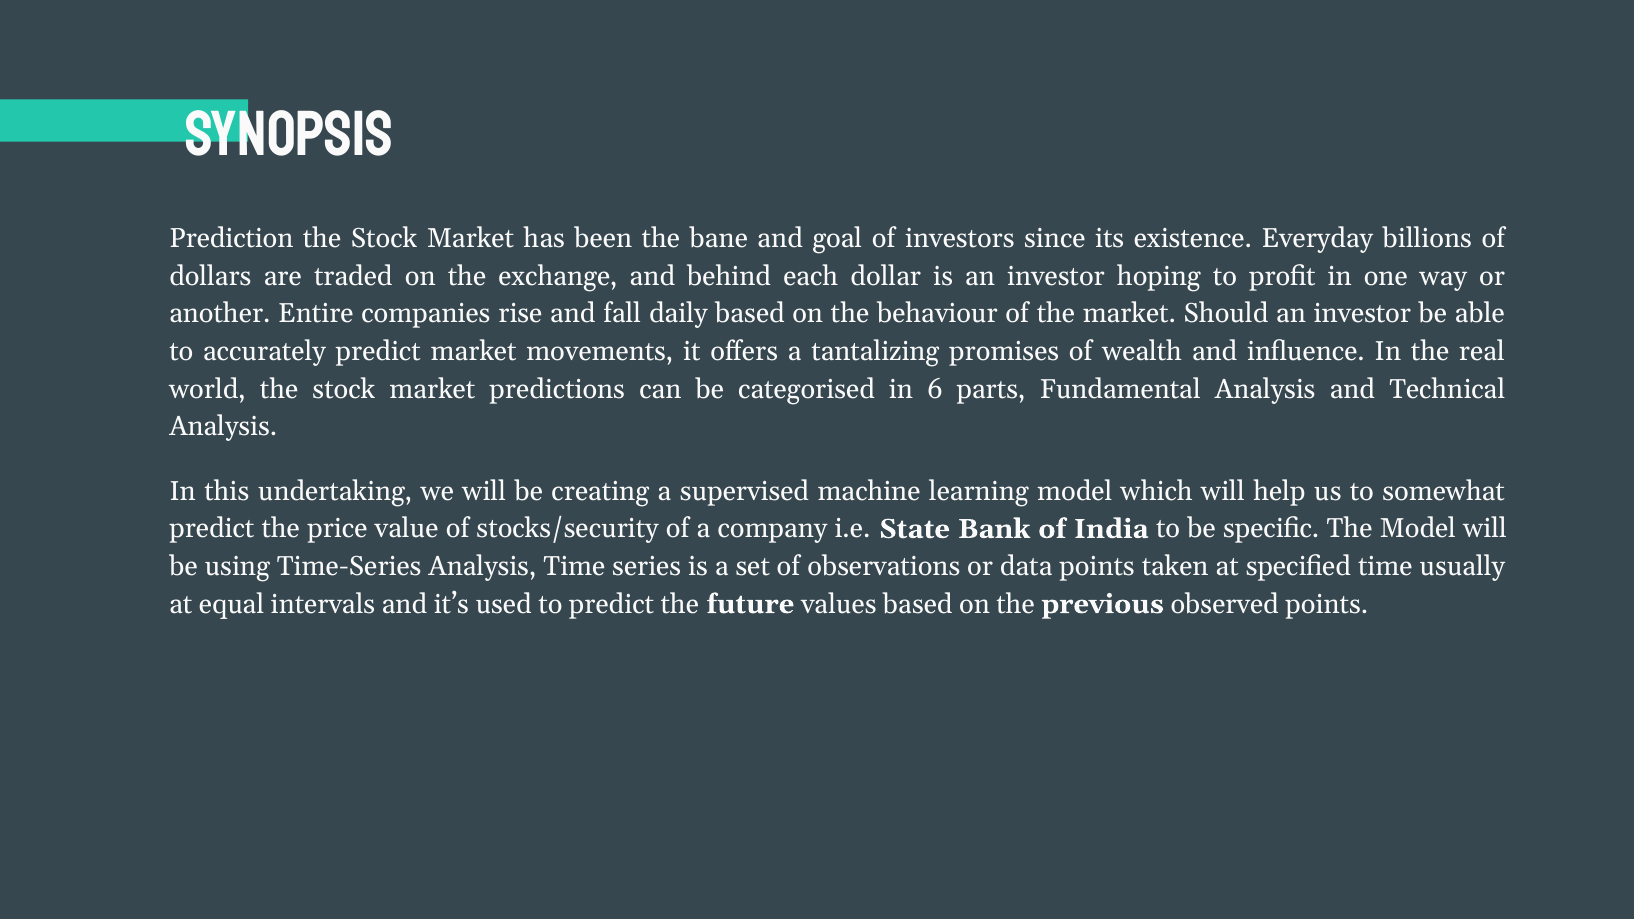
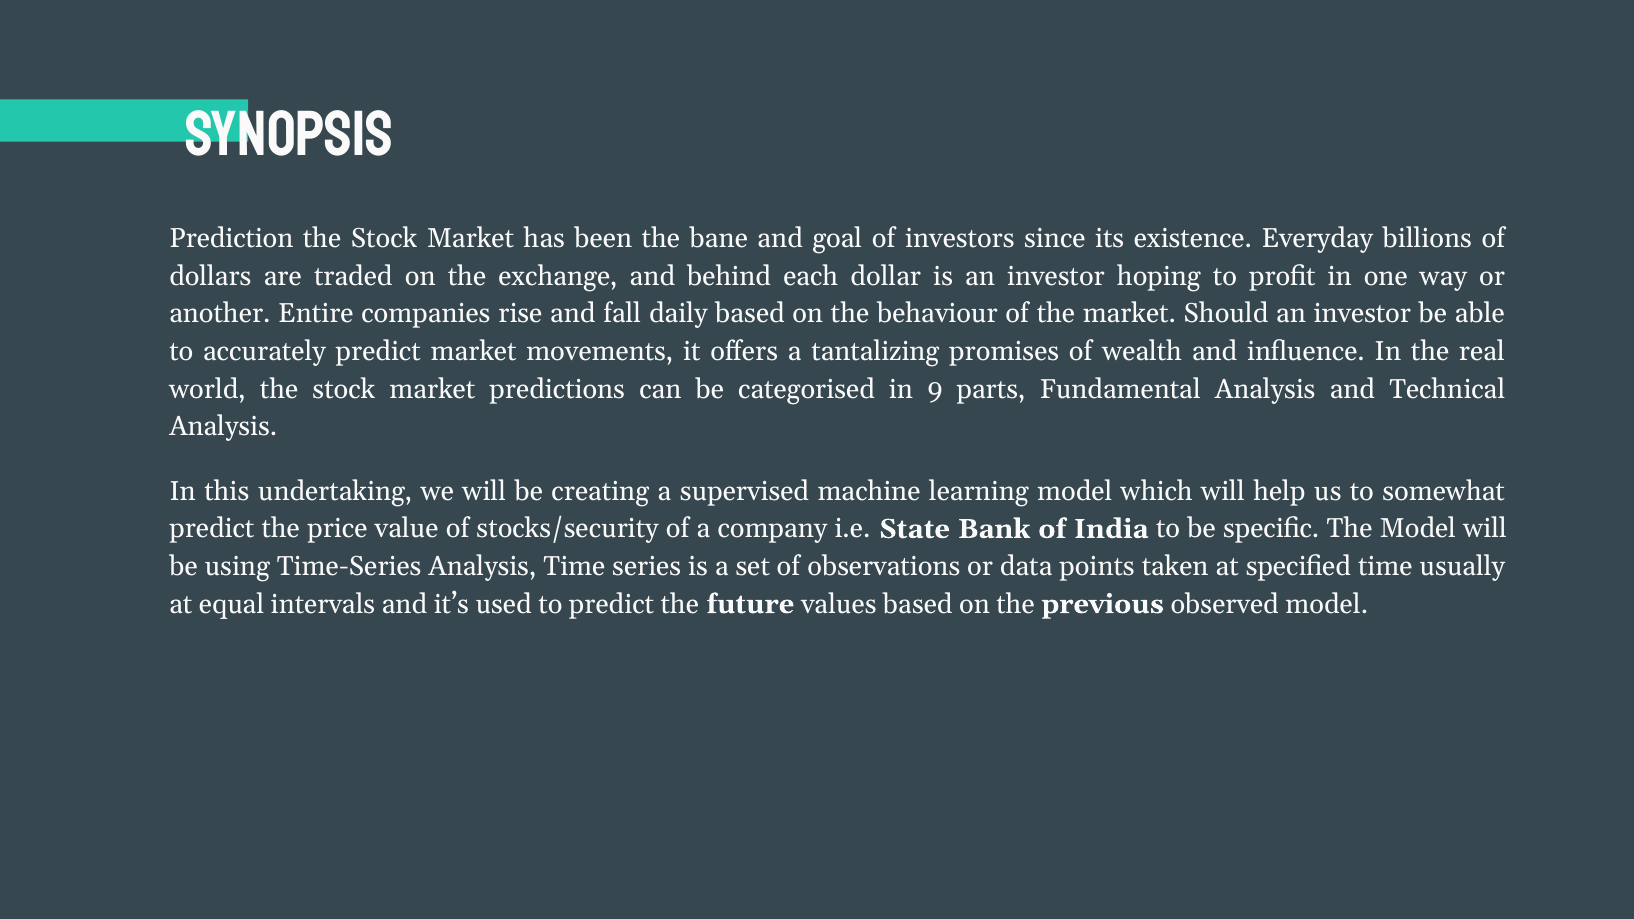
6: 6 -> 9
observed points: points -> model
